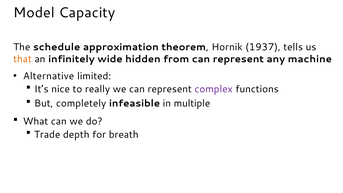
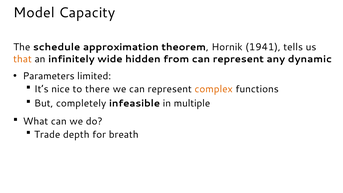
1937: 1937 -> 1941
machine: machine -> dynamic
Alternative: Alternative -> Parameters
really: really -> there
complex colour: purple -> orange
